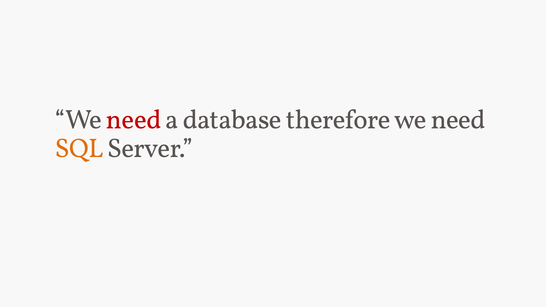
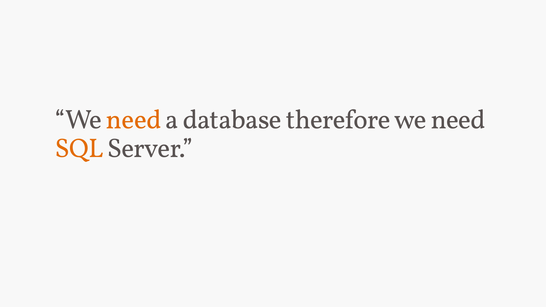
need at (134, 120) colour: red -> orange
